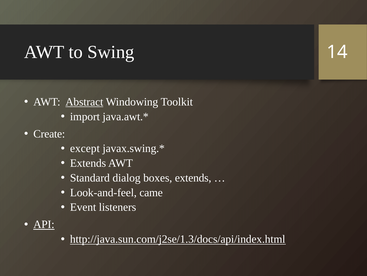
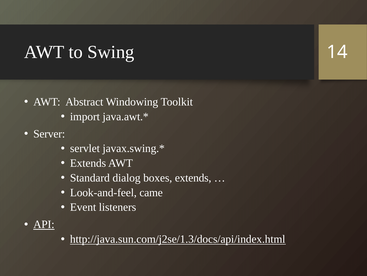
Abstract underline: present -> none
Create: Create -> Server
except: except -> servlet
